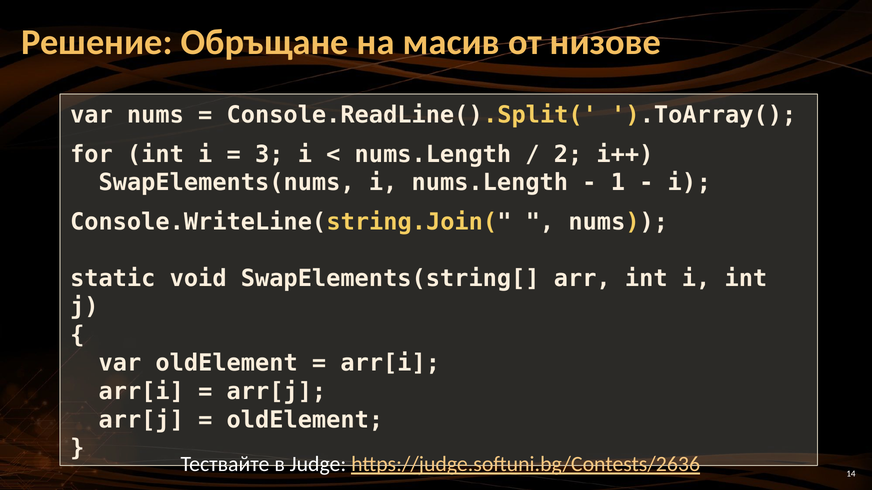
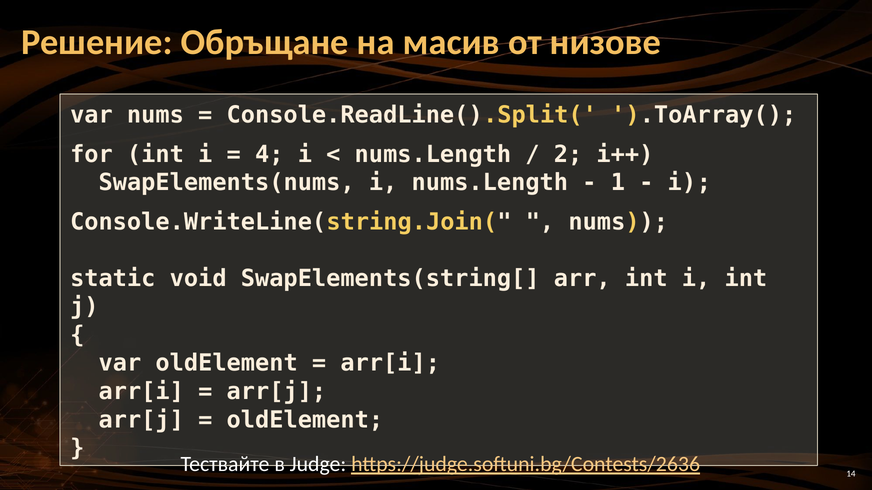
3: 3 -> 4
